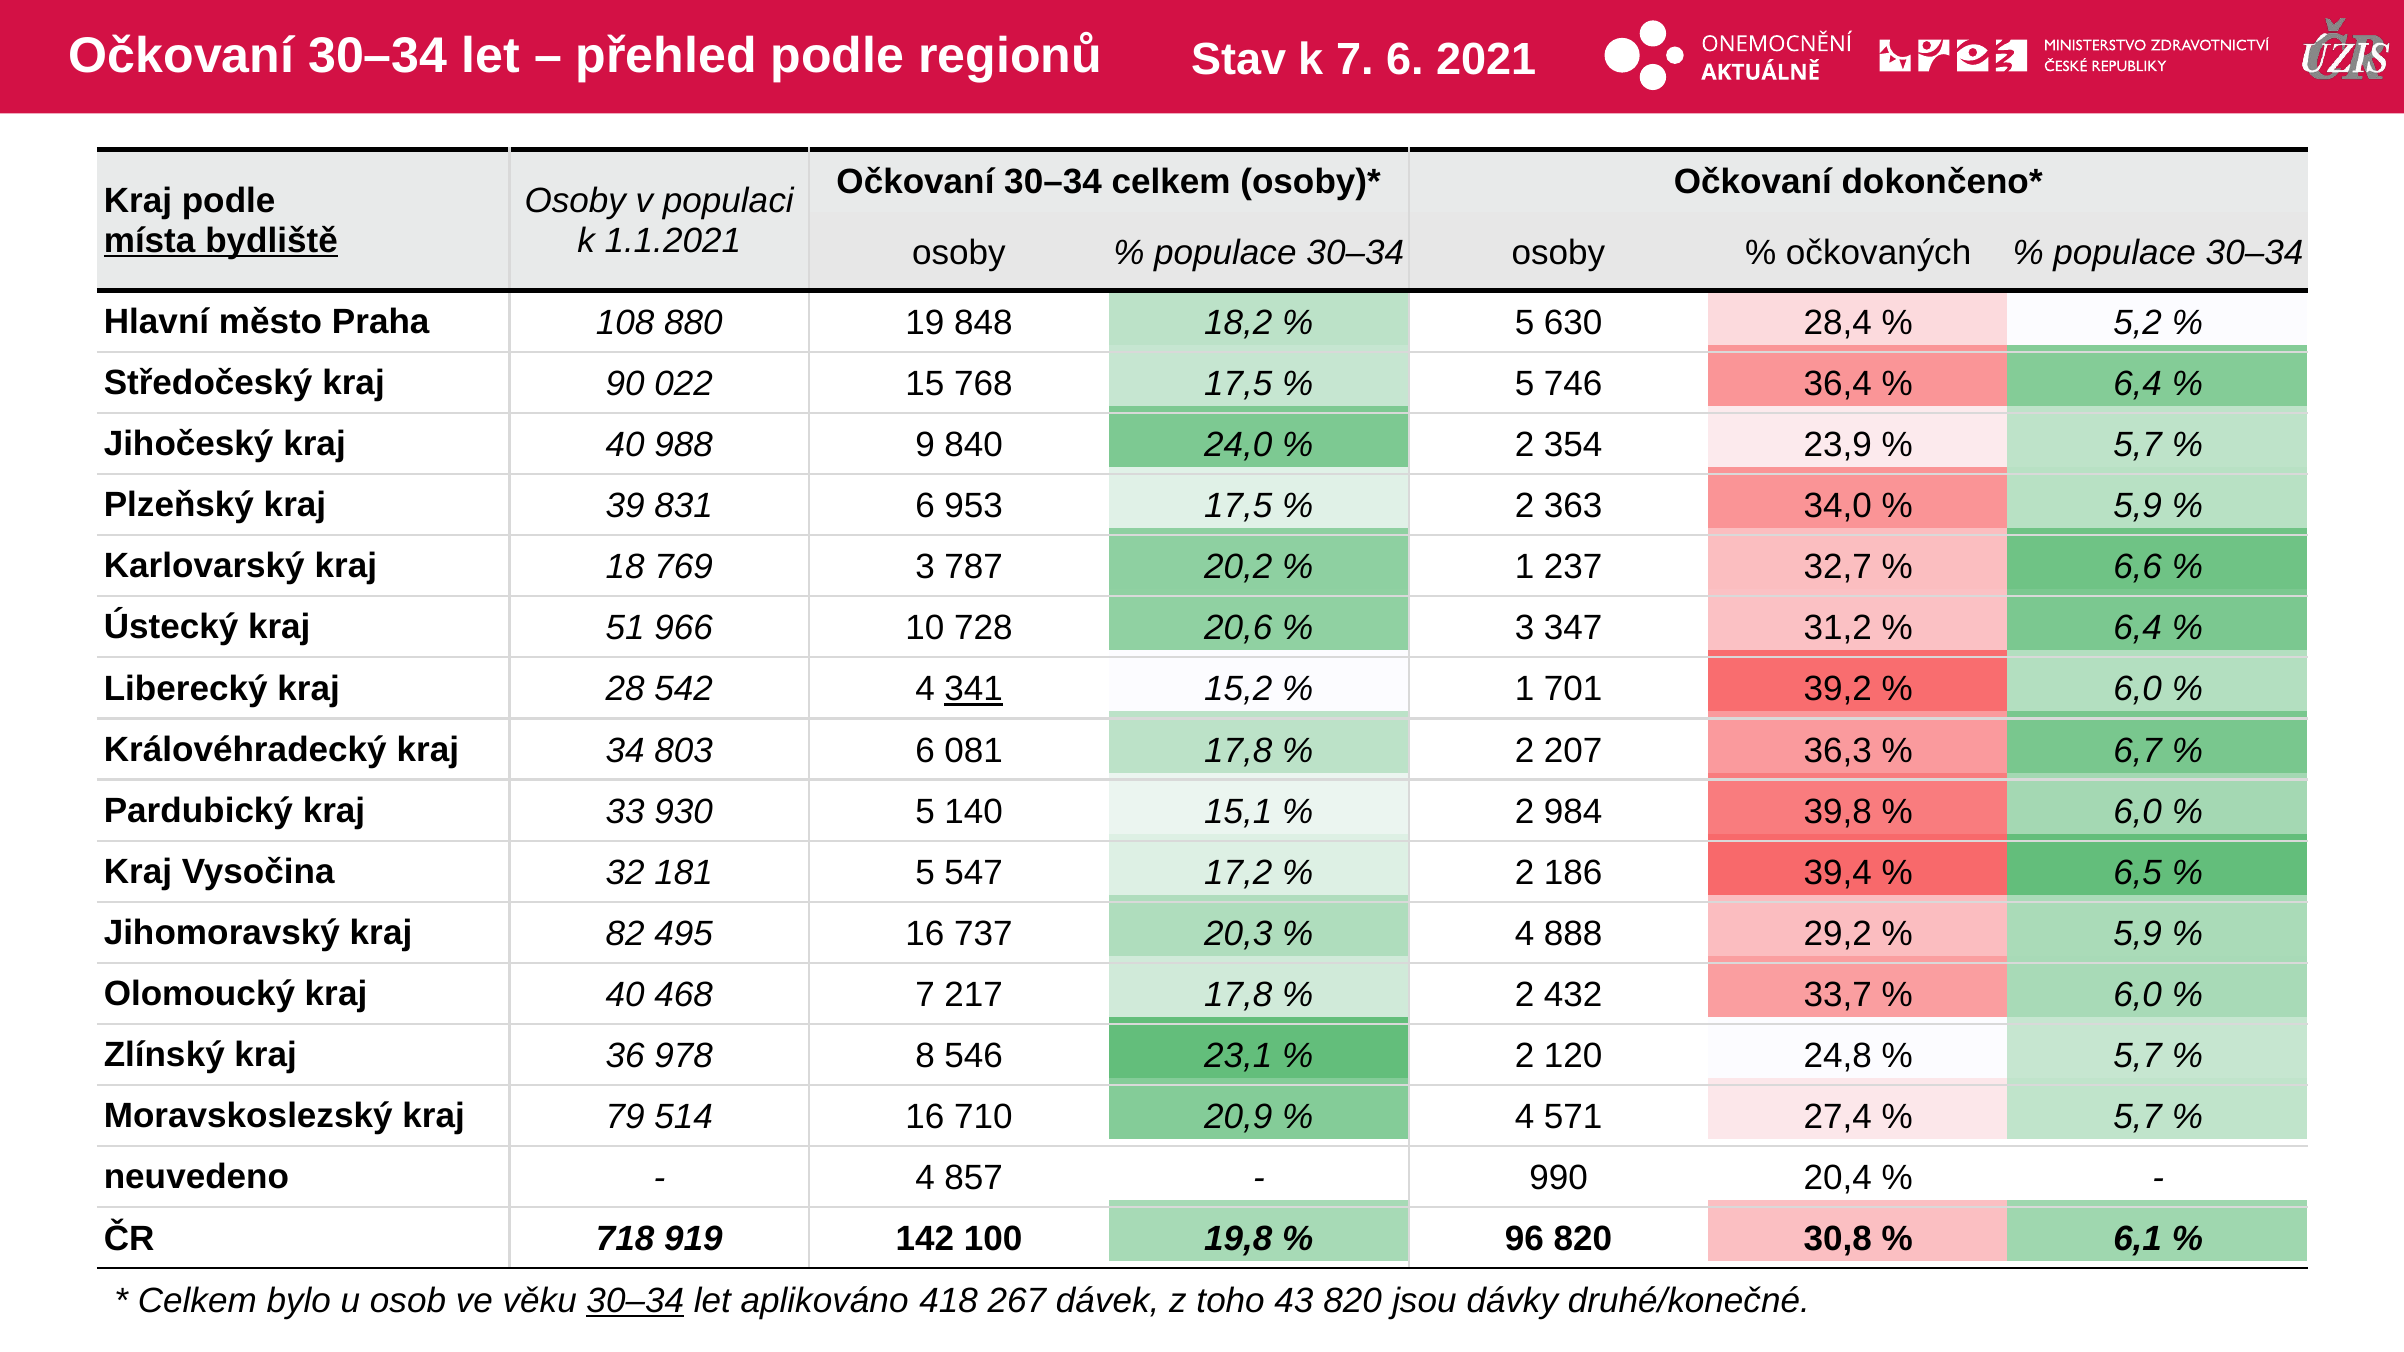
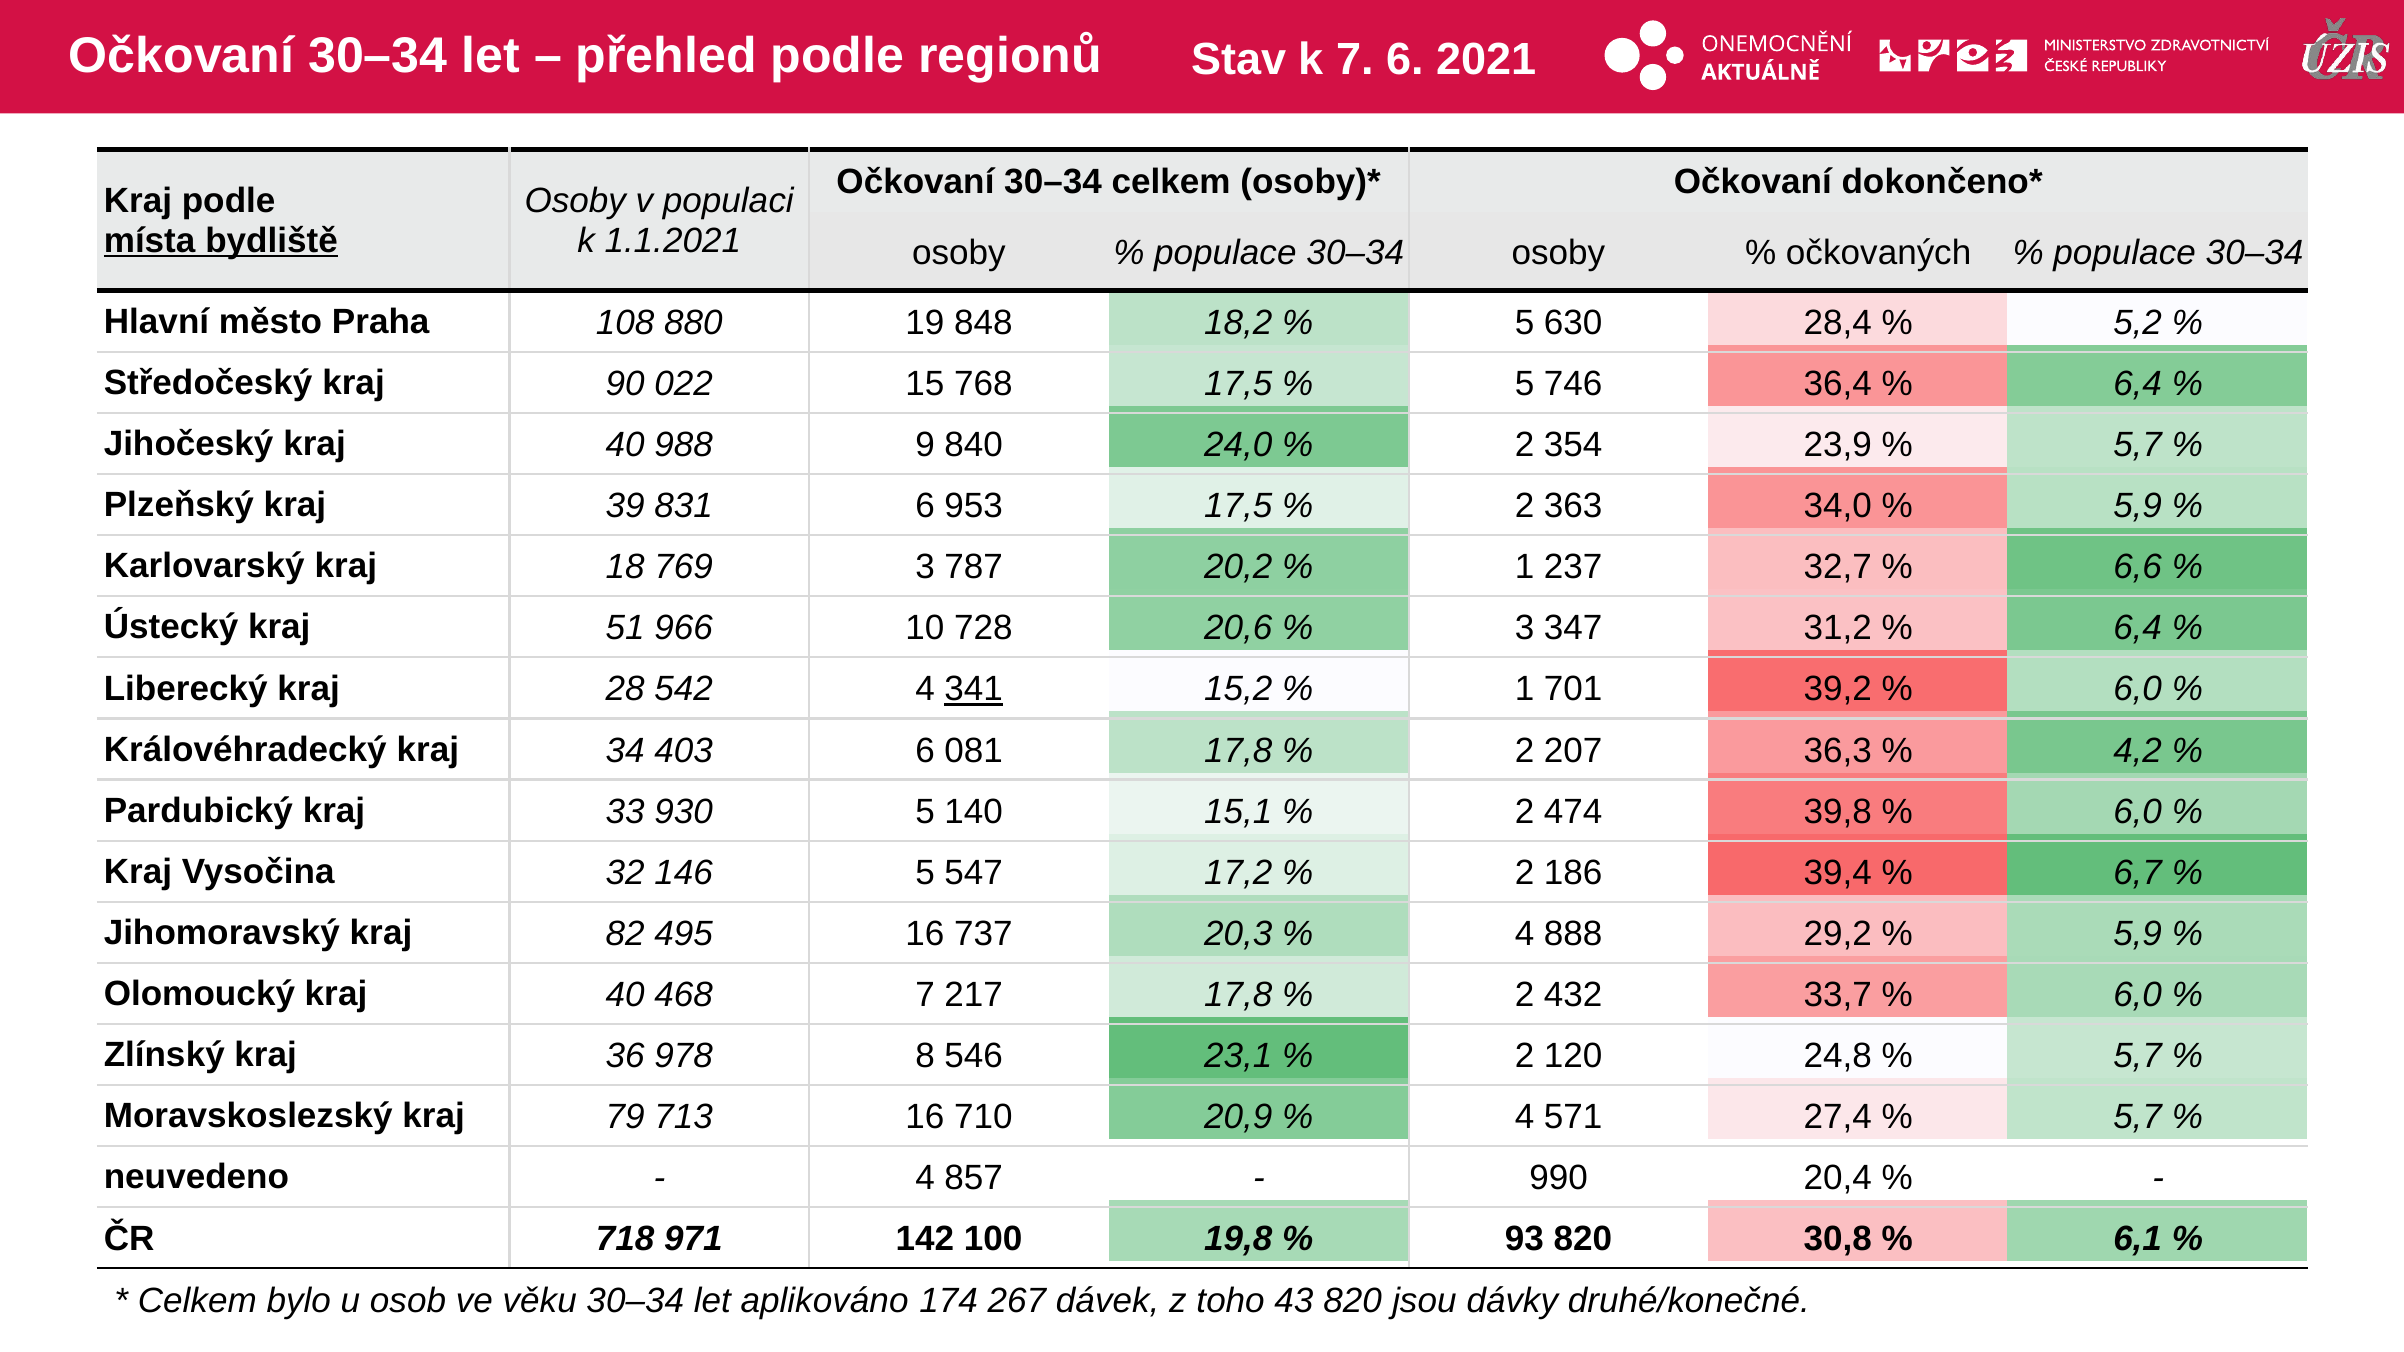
803: 803 -> 403
6,7: 6,7 -> 4,2
984: 984 -> 474
181: 181 -> 146
6,5: 6,5 -> 6,7
514: 514 -> 713
919: 919 -> 971
96: 96 -> 93
30–34 at (635, 1301) underline: present -> none
418: 418 -> 174
